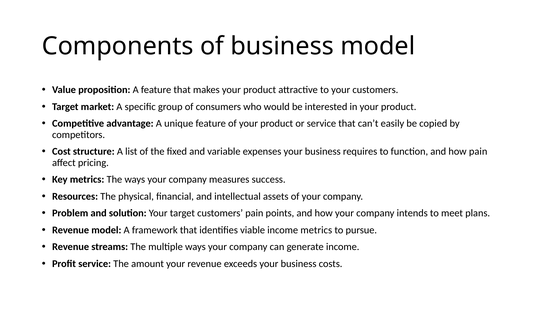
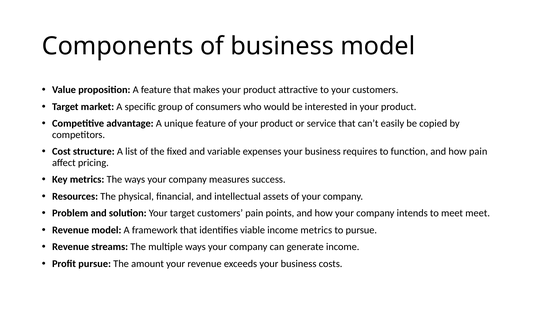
meet plans: plans -> meet
Profit service: service -> pursue
